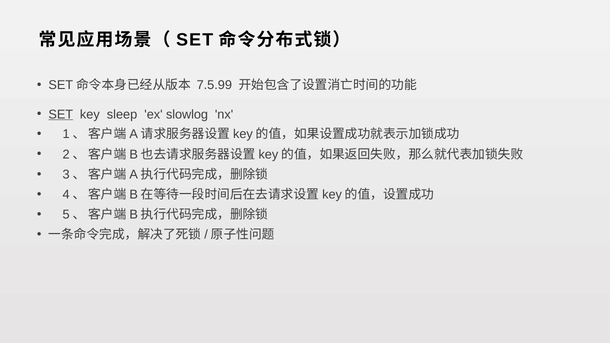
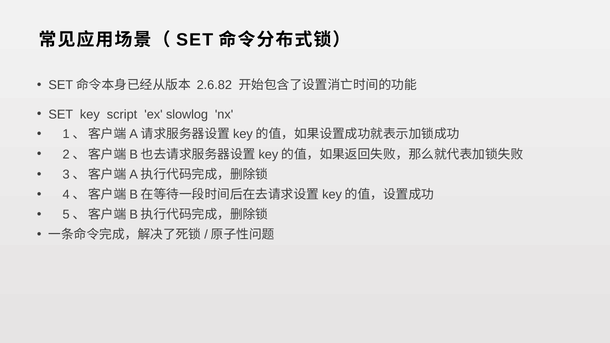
7.5.99: 7.5.99 -> 2.6.82
SET at (61, 114) underline: present -> none
sleep: sleep -> script
